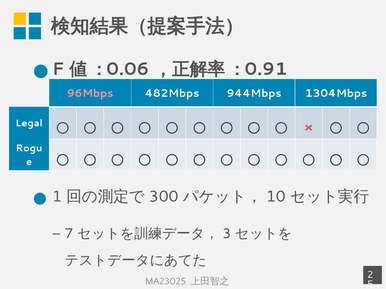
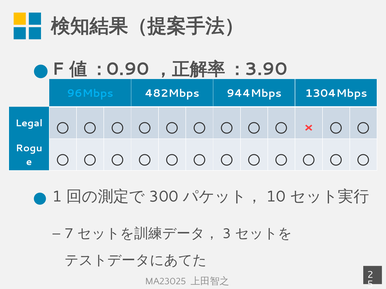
0.06: 0.06 -> 0.90
0.91: 0.91 -> 3.90
96Mbps colour: pink -> light blue
